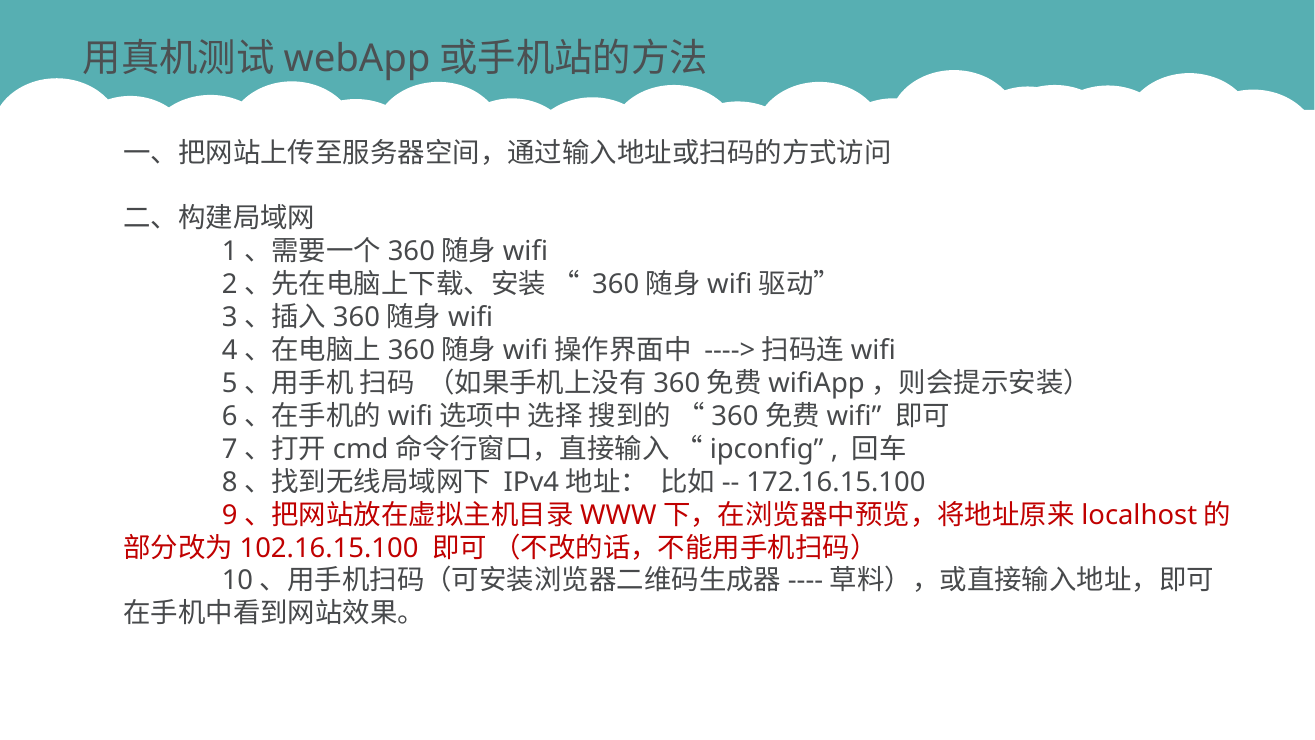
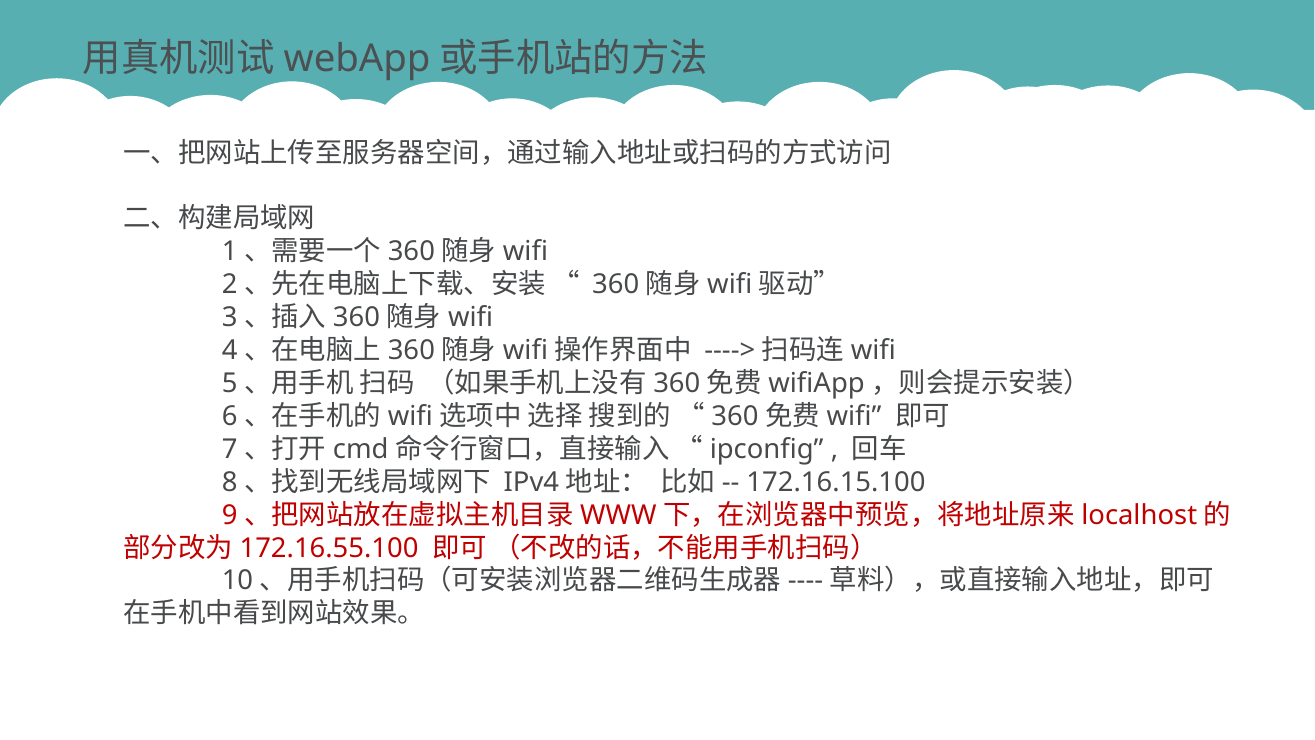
102.16.15.100: 102.16.15.100 -> 172.16.55.100
